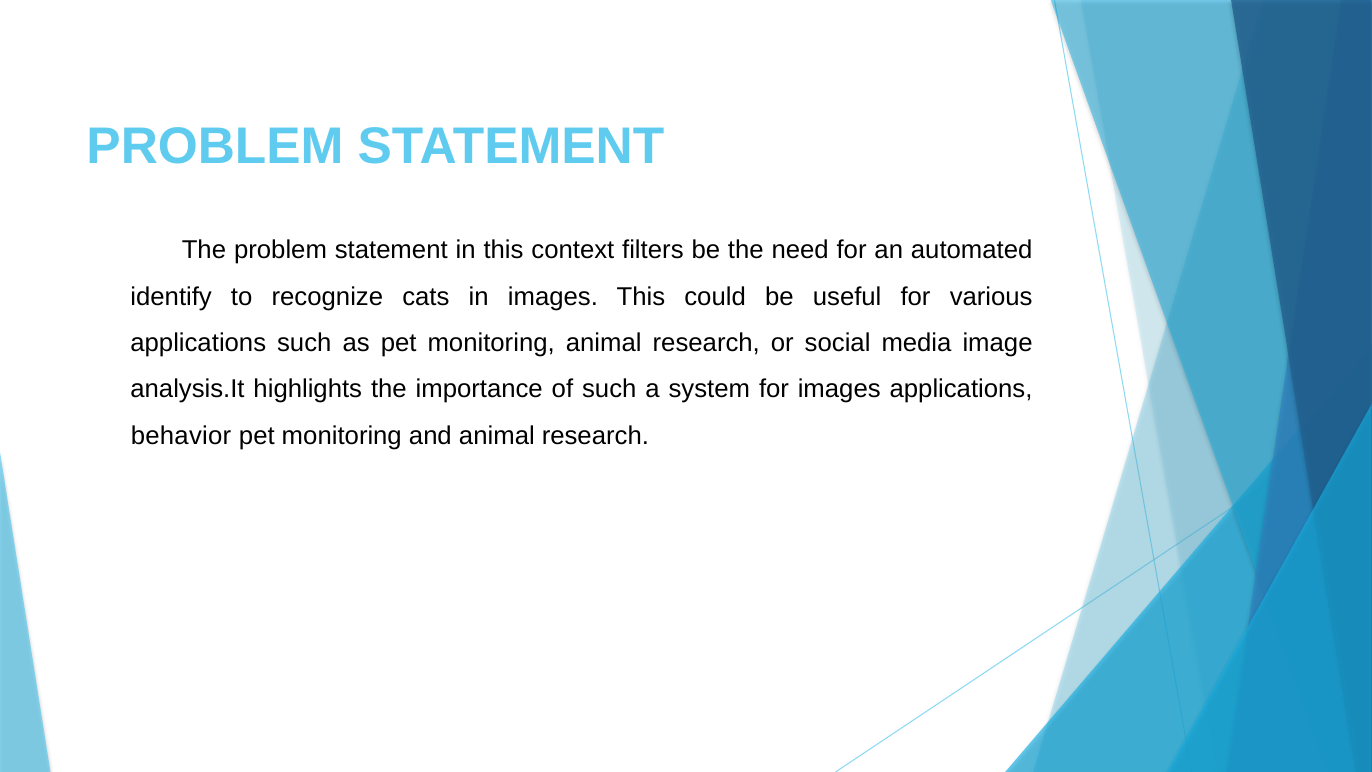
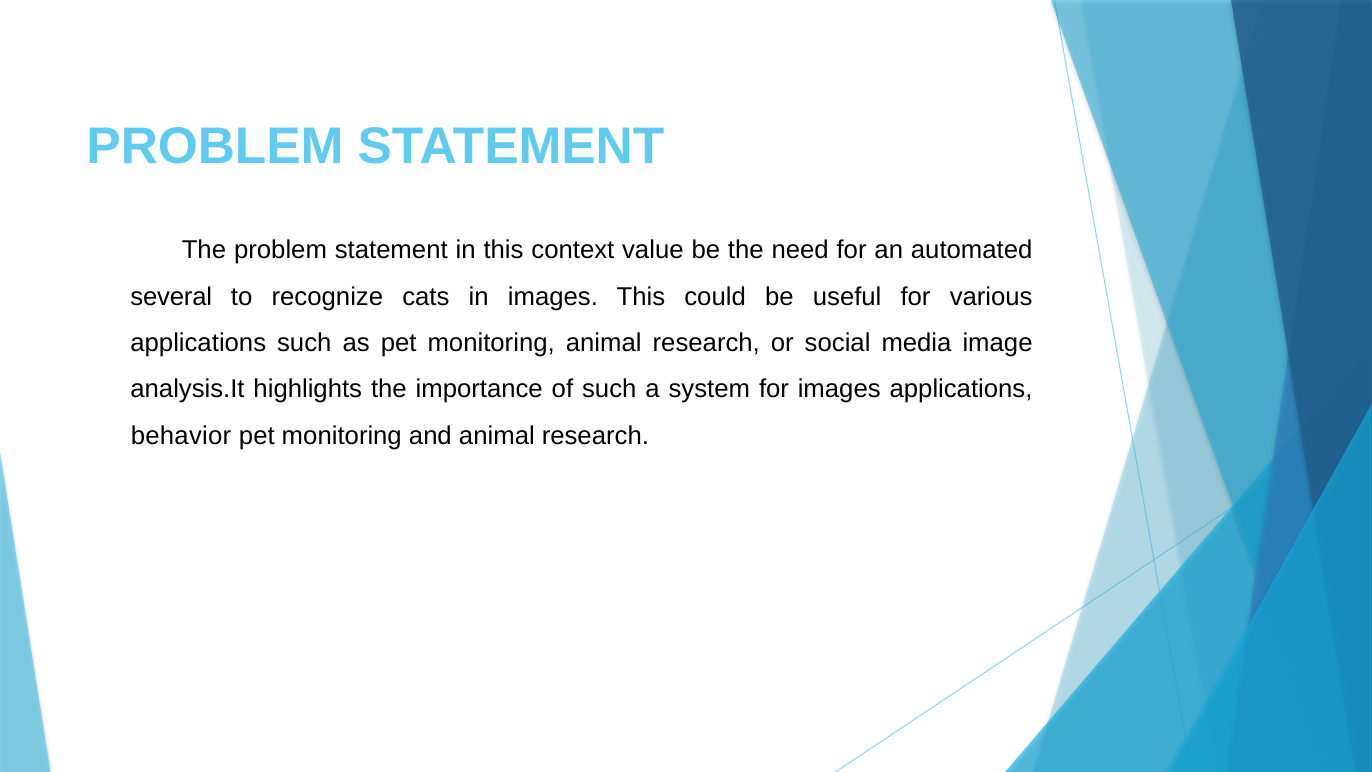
filters: filters -> value
identify: identify -> several
